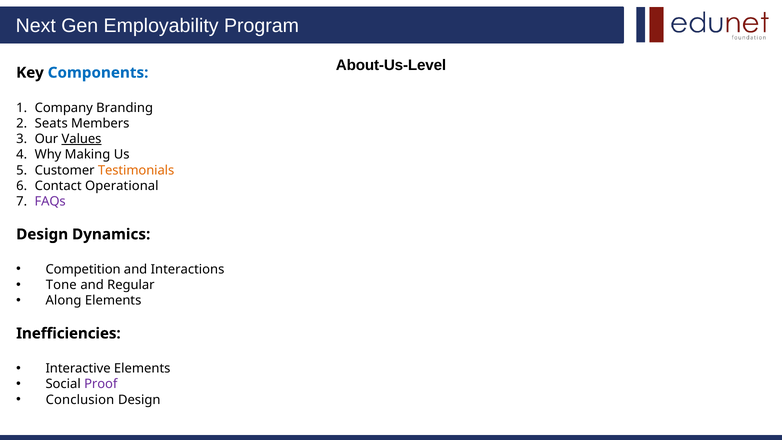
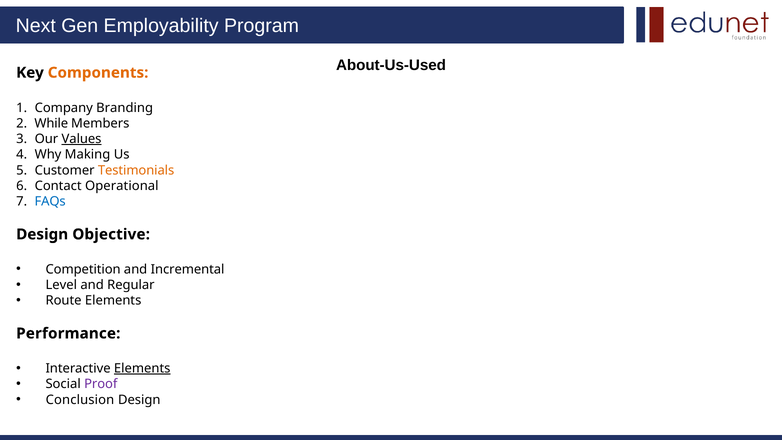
About-Us-Level: About-Us-Level -> About-Us-Used
Components colour: blue -> orange
Seats: Seats -> While
FAQs colour: purple -> blue
Dynamics: Dynamics -> Objective
Interactions: Interactions -> Incremental
Tone: Tone -> Level
Along: Along -> Route
Inefficiencies: Inefficiencies -> Performance
Elements at (142, 368) underline: none -> present
